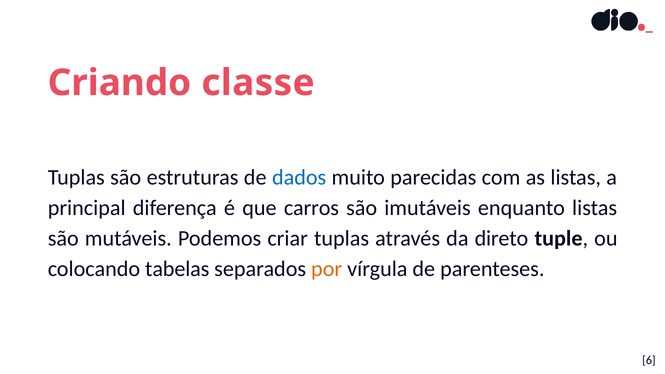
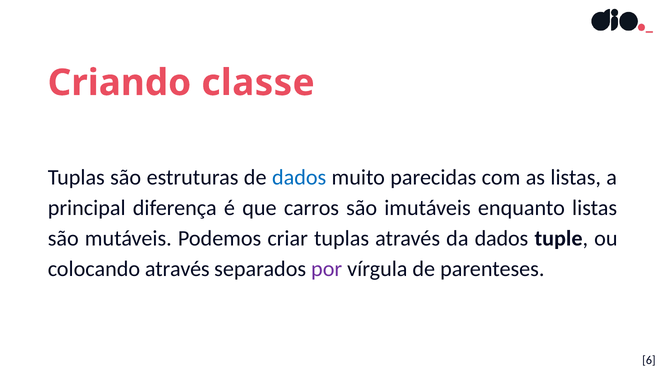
da direto: direto -> dados
colocando tabelas: tabelas -> através
por colour: orange -> purple
